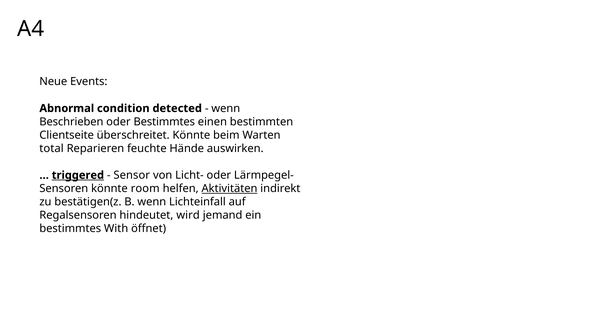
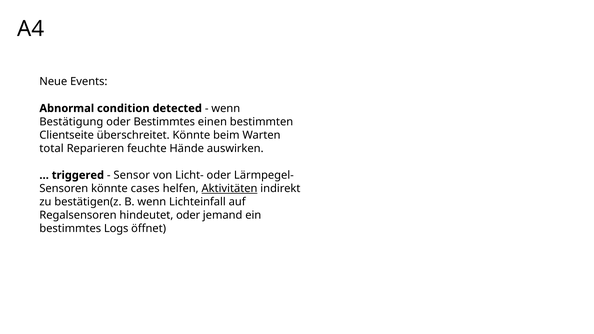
Beschrieben: Beschrieben -> Bestätigung
triggered underline: present -> none
room: room -> cases
hindeutet wird: wird -> oder
With: With -> Logs
